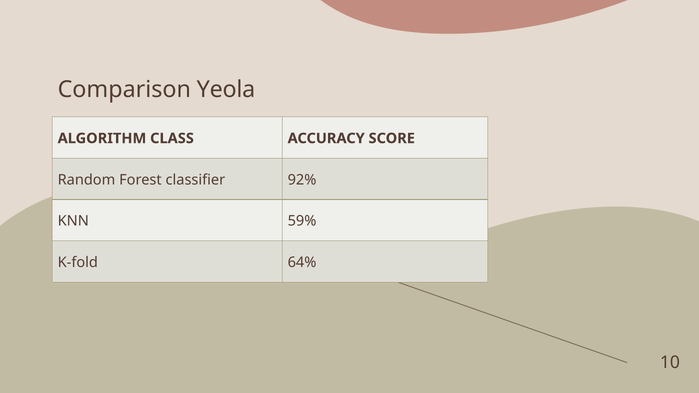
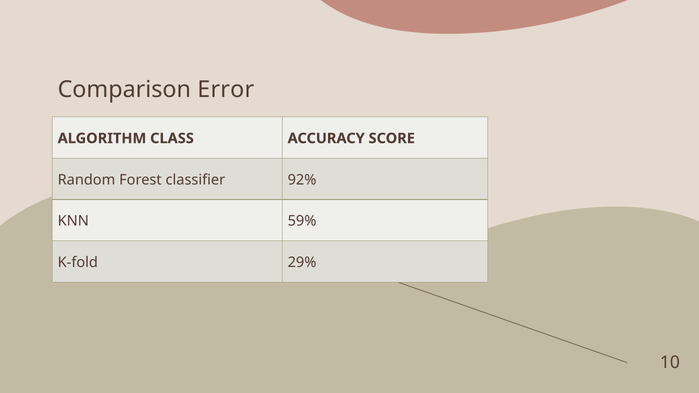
Yeola: Yeola -> Error
64%: 64% -> 29%
